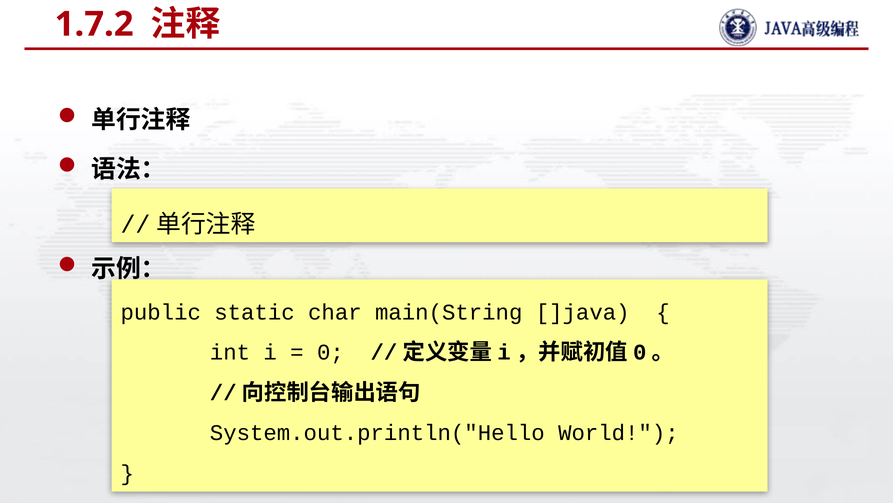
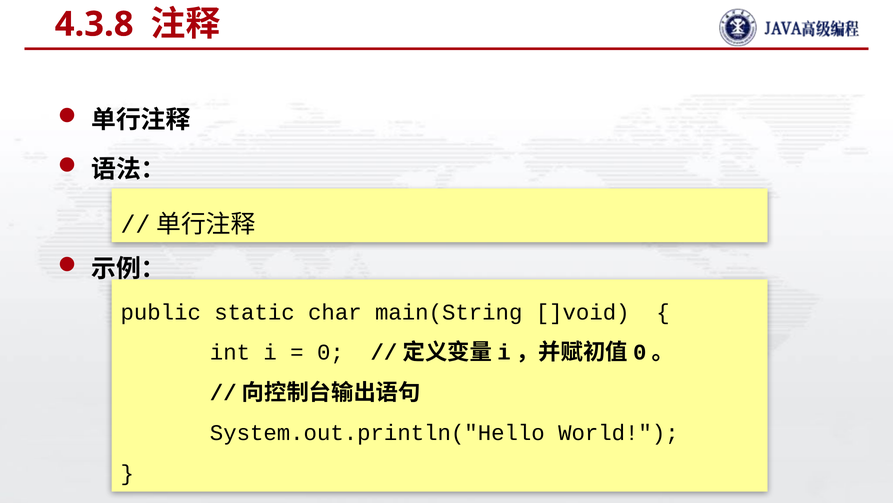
1.7.2: 1.7.2 -> 4.3.8
]java: ]java -> ]void
